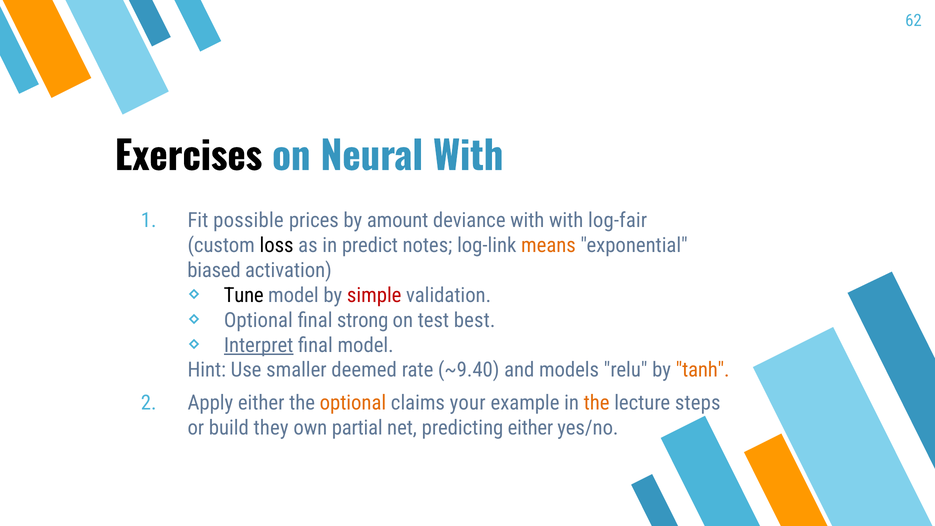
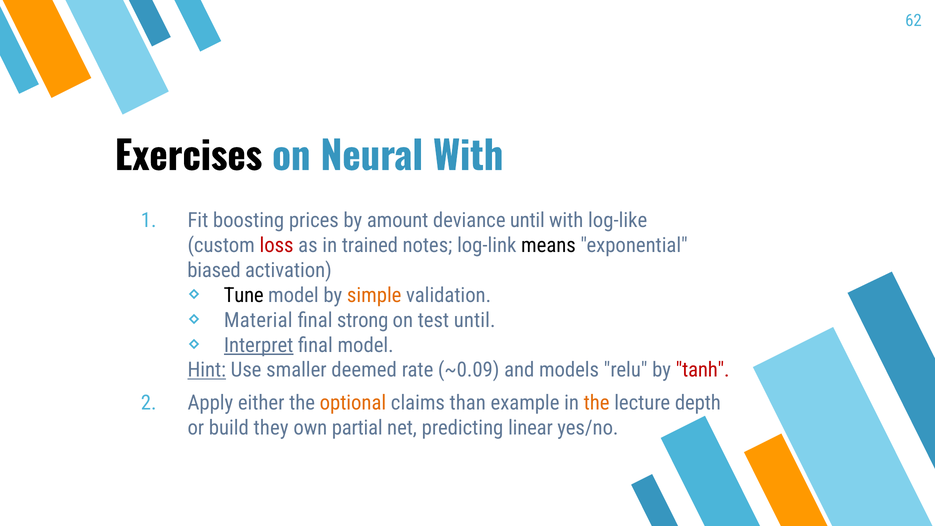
possible: possible -> boosting
deviance with: with -> until
log-fair: log-fair -> log-like
loss colour: black -> red
predict: predict -> trained
means colour: orange -> black
simple colour: red -> orange
Optional at (258, 320): Optional -> Material
test best: best -> until
Hint underline: none -> present
~9.40: ~9.40 -> ~0.09
tanh colour: orange -> red
your: your -> than
steps: steps -> depth
predicting either: either -> linear
